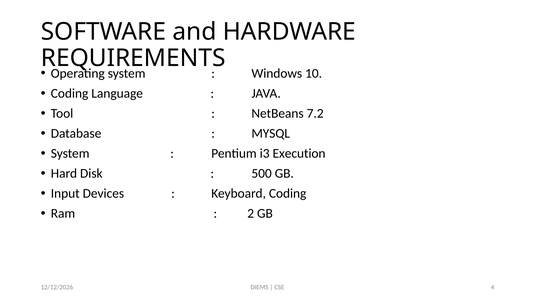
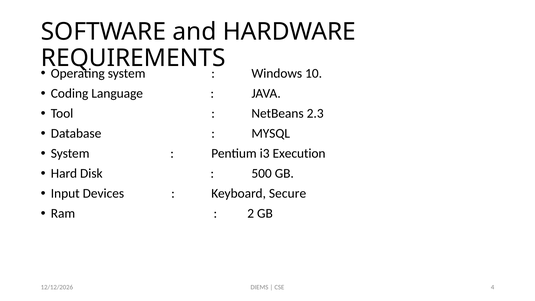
7.2: 7.2 -> 2.3
Keyboard Coding: Coding -> Secure
